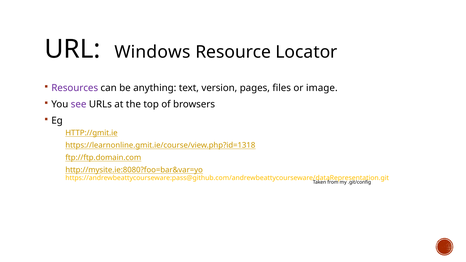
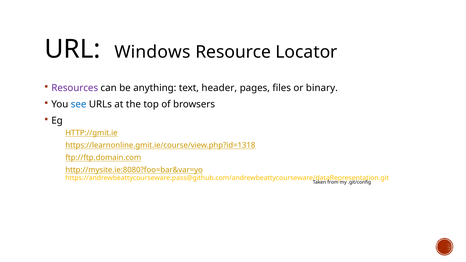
version: version -> header
image: image -> binary
see colour: purple -> blue
